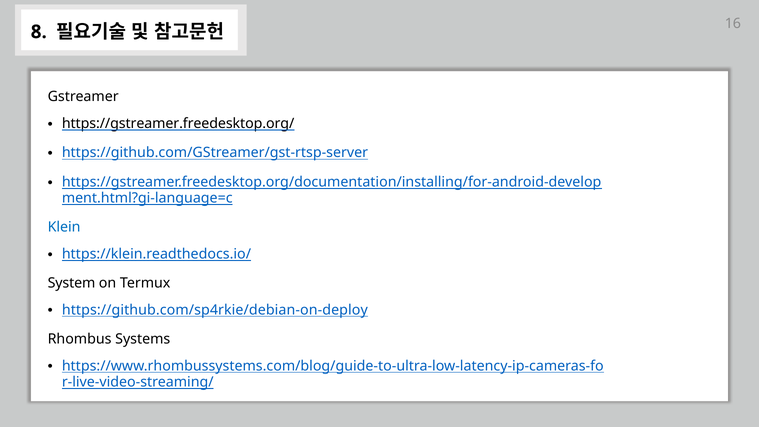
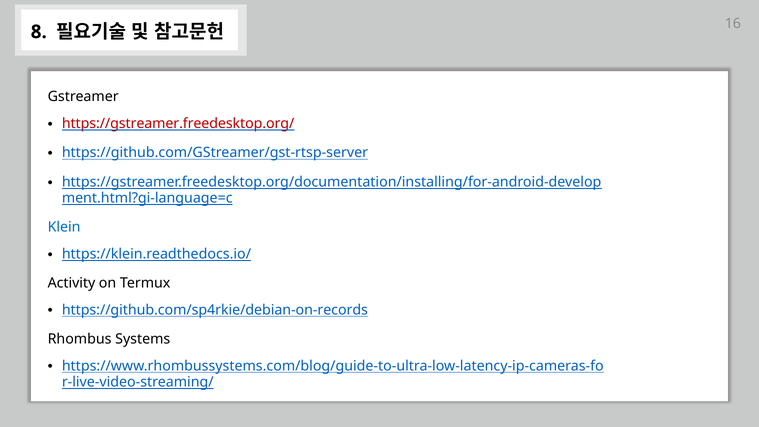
https://gstreamer.freedesktop.org/ colour: black -> red
System: System -> Activity
https://github.com/sp4rkie/debian-on-deploy: https://github.com/sp4rkie/debian-on-deploy -> https://github.com/sp4rkie/debian-on-records
